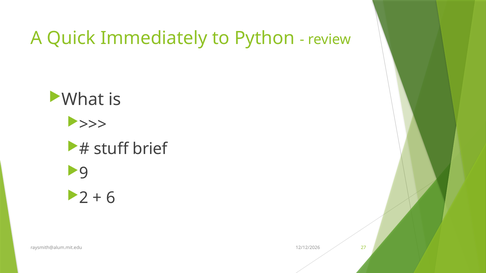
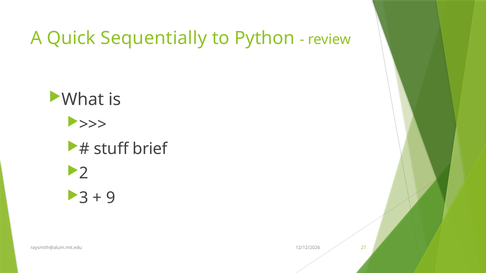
Immediately: Immediately -> Sequentially
9: 9 -> 2
2: 2 -> 3
6: 6 -> 9
